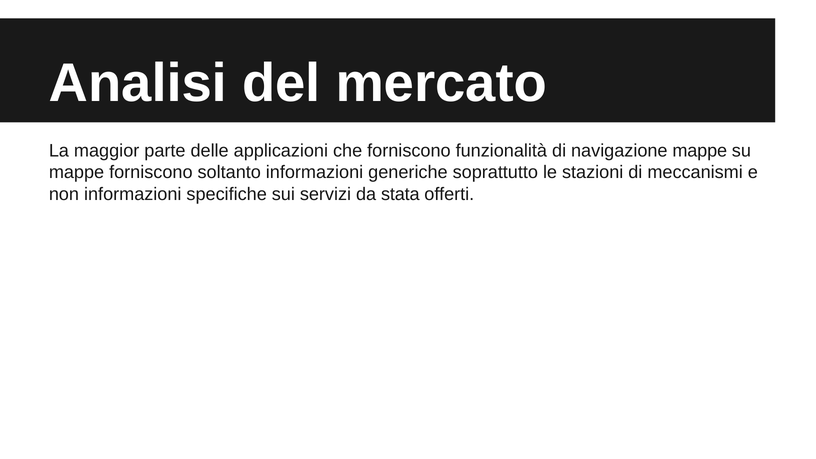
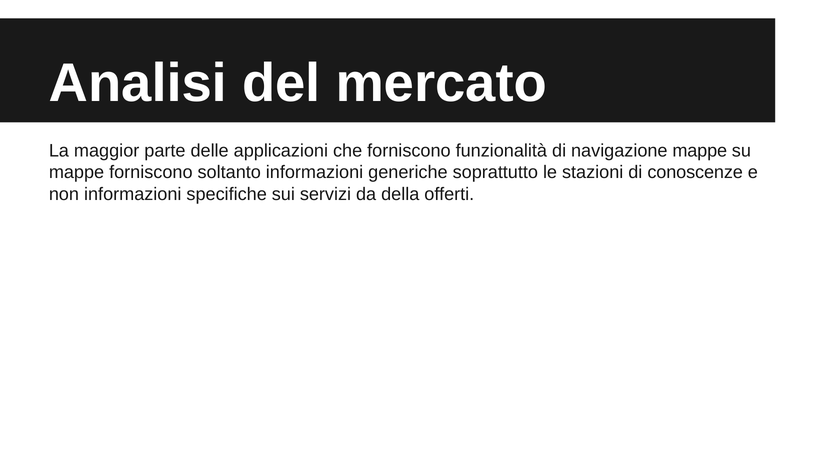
meccanismi: meccanismi -> conoscenze
stata: stata -> della
